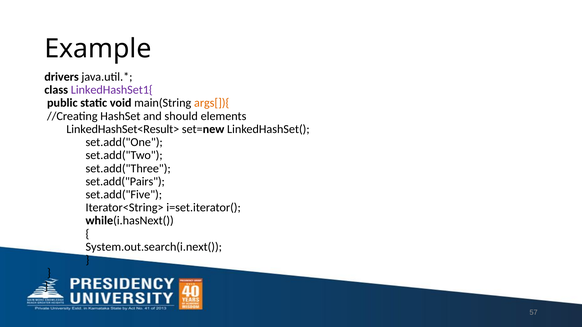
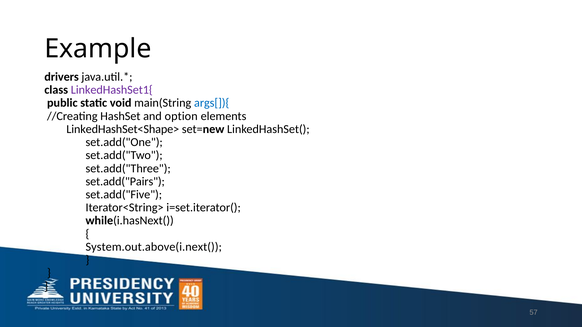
args[]){ colour: orange -> blue
should: should -> option
LinkedHashSet<Result>: LinkedHashSet<Result> -> LinkedHashSet<Shape>
System.out.search(i.next(: System.out.search(i.next( -> System.out.above(i.next(
